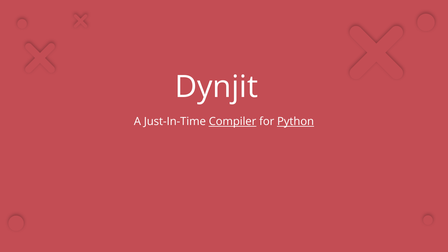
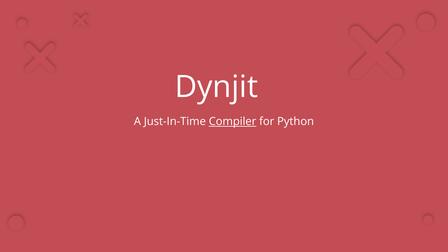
Python underline: present -> none
